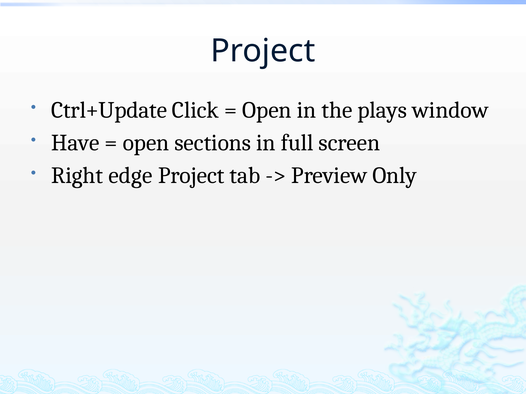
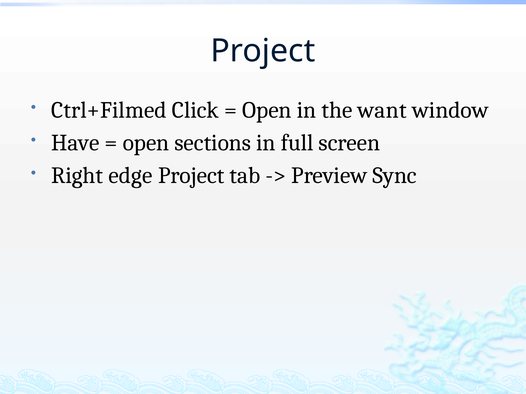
Ctrl+Update: Ctrl+Update -> Ctrl+Filmed
plays: plays -> want
Only: Only -> Sync
